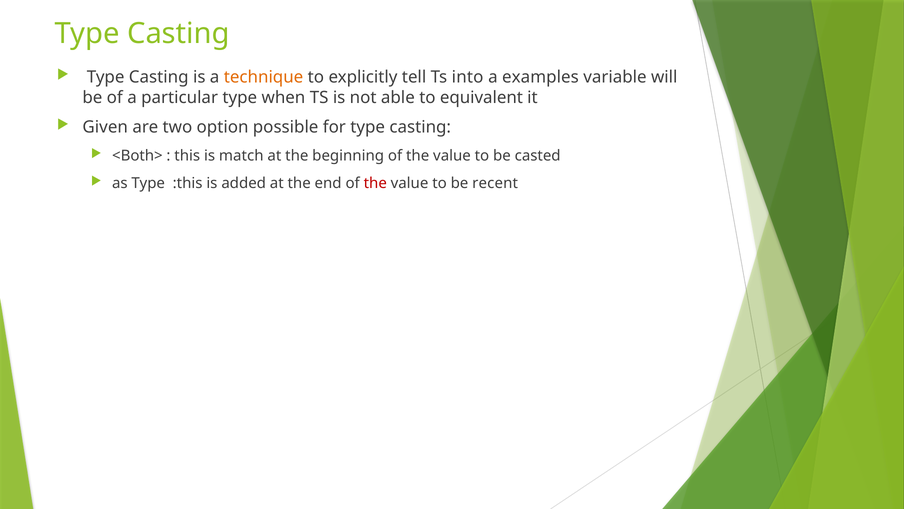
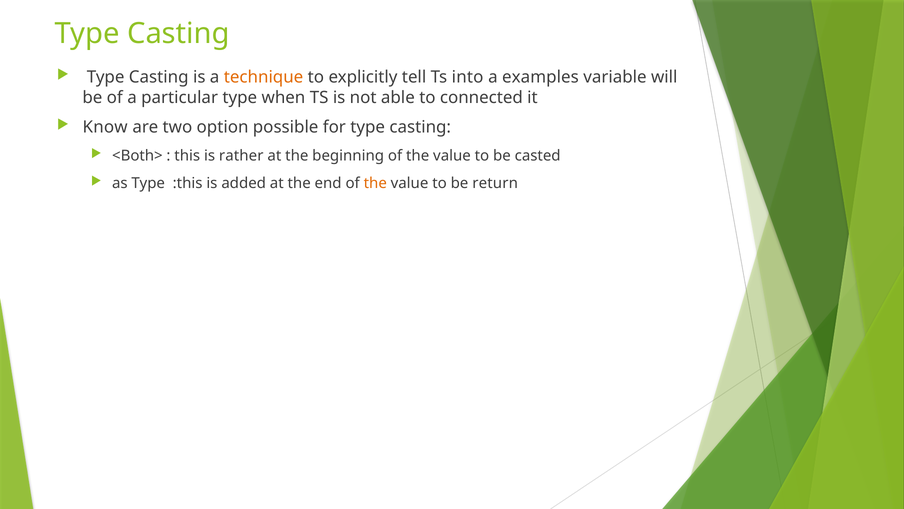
equivalent: equivalent -> connected
Given: Given -> Know
match: match -> rather
the at (375, 183) colour: red -> orange
recent: recent -> return
